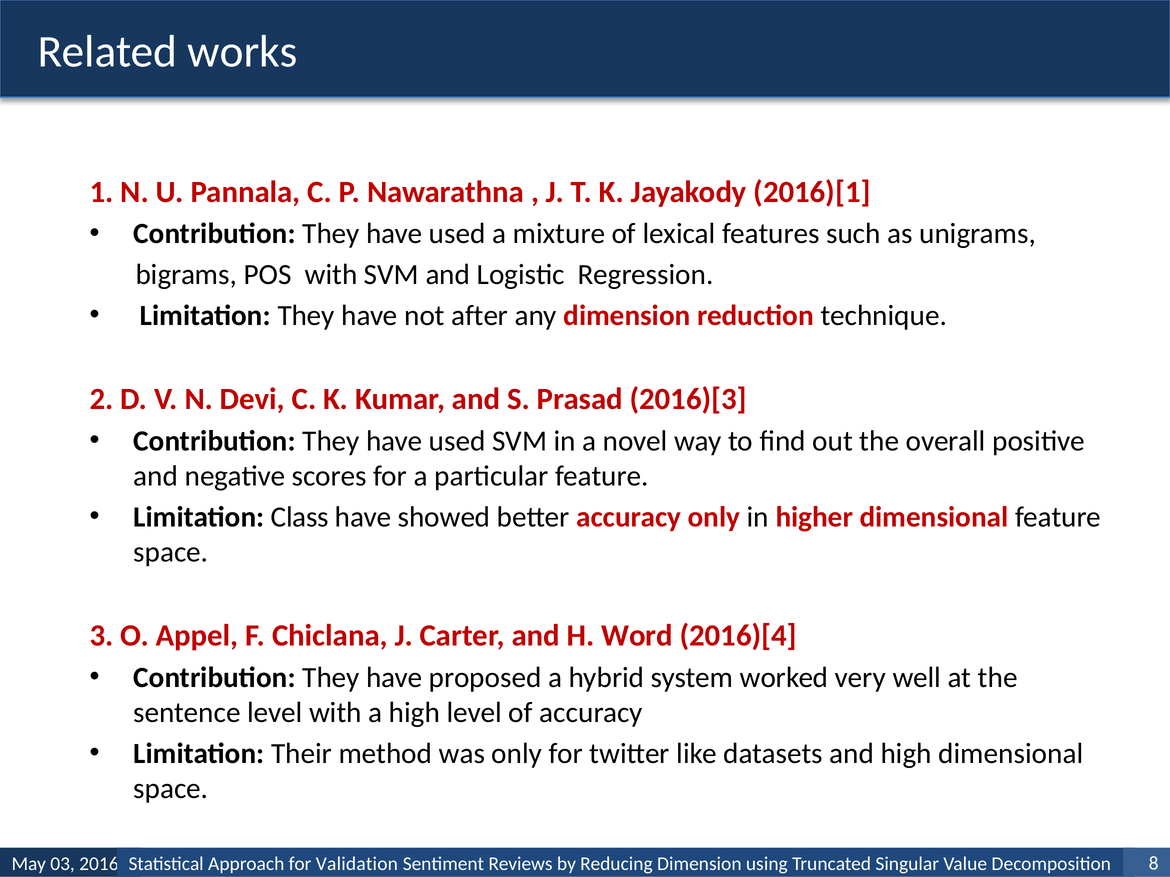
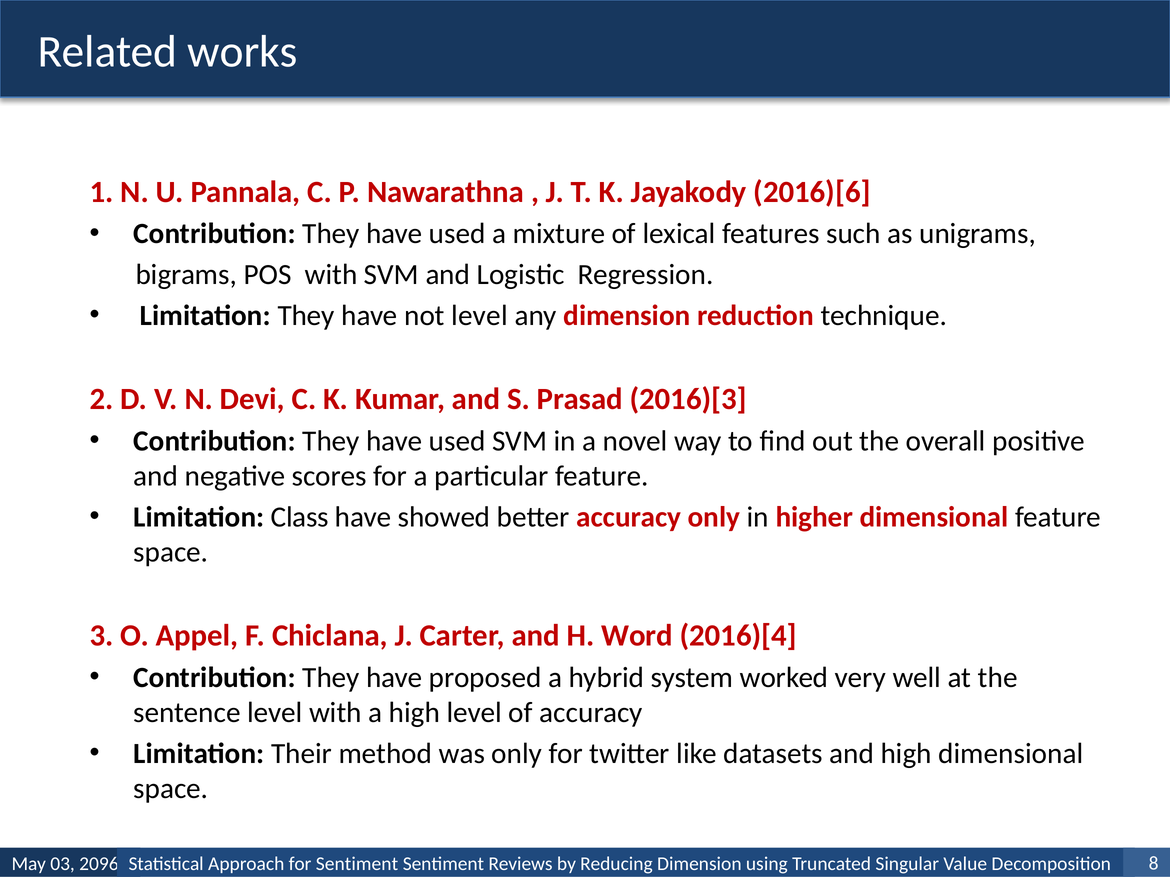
2016)[1: 2016)[1 -> 2016)[6
not after: after -> level
2016: 2016 -> 2096
for Validation: Validation -> Sentiment
